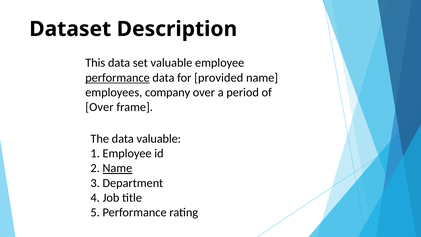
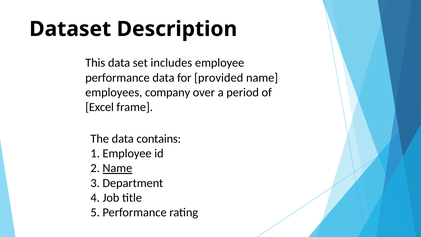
set valuable: valuable -> includes
performance at (117, 78) underline: present -> none
Over at (99, 107): Over -> Excel
data valuable: valuable -> contains
